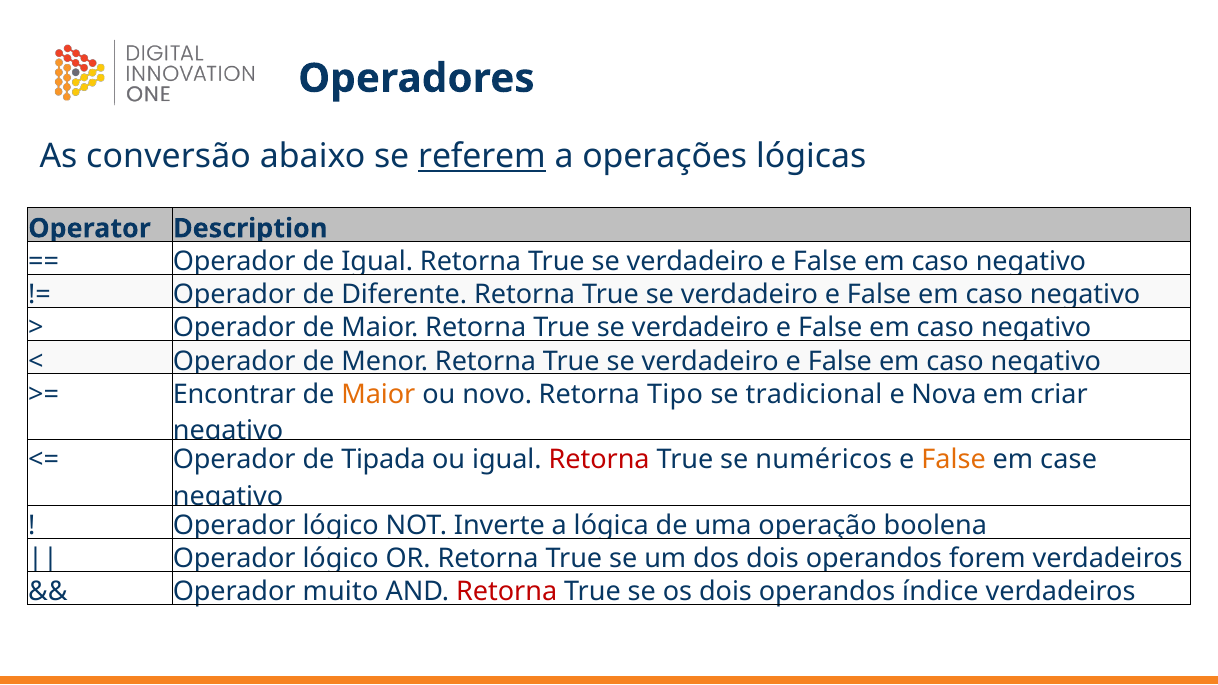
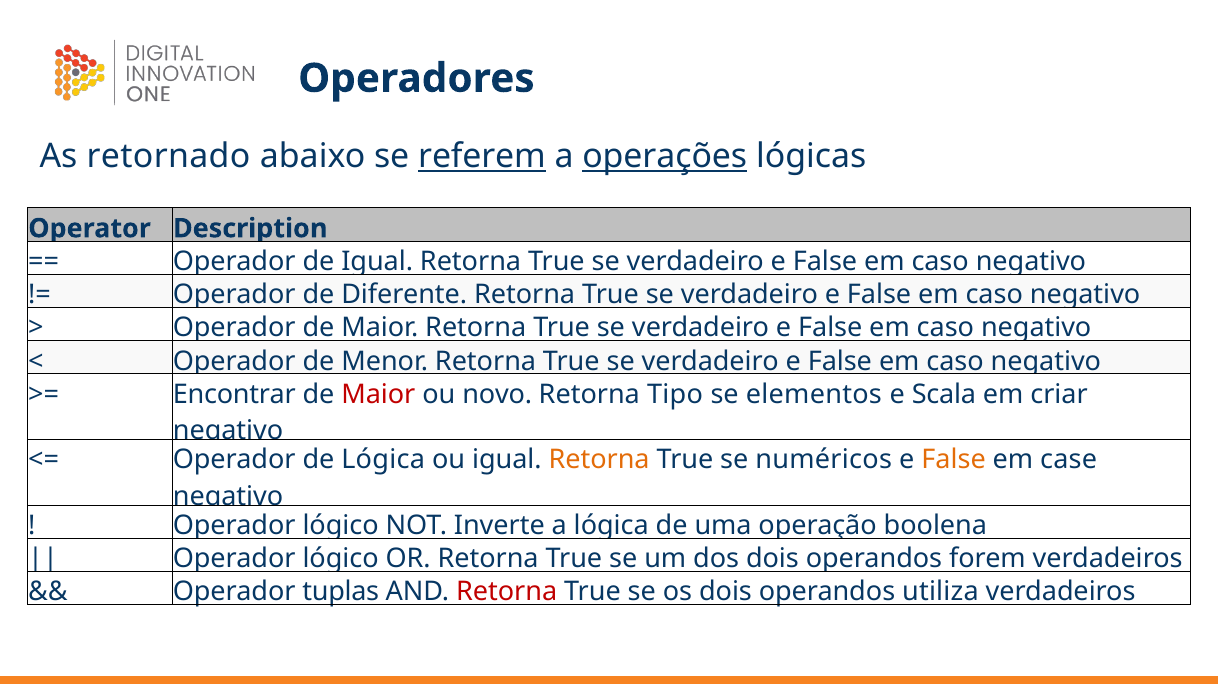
conversão: conversão -> retornado
operações underline: none -> present
Maior at (378, 394) colour: orange -> red
tradicional: tradicional -> elementos
Nova: Nova -> Scala
de Tipada: Tipada -> Lógica
Retorna at (599, 460) colour: red -> orange
muito: muito -> tuplas
índice: índice -> utiliza
